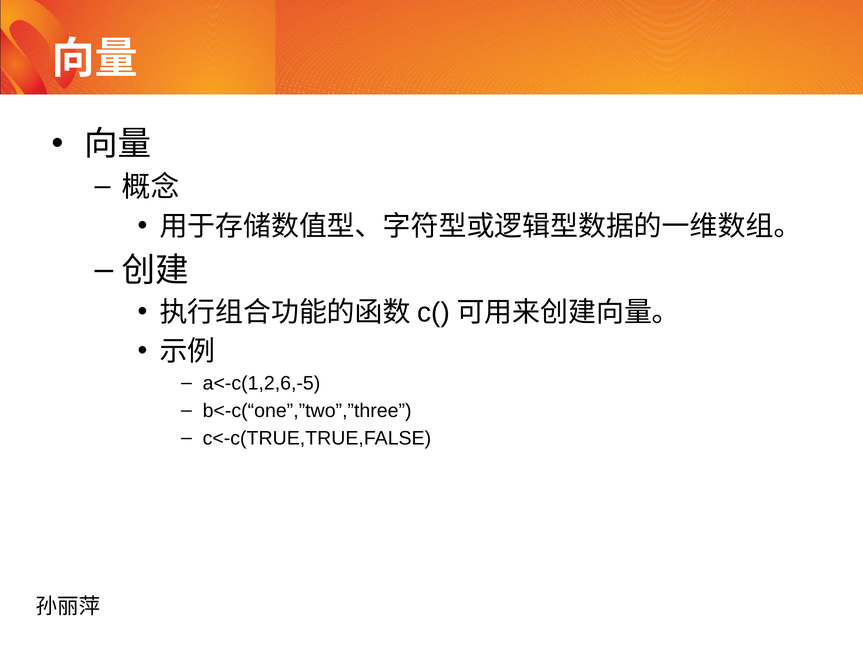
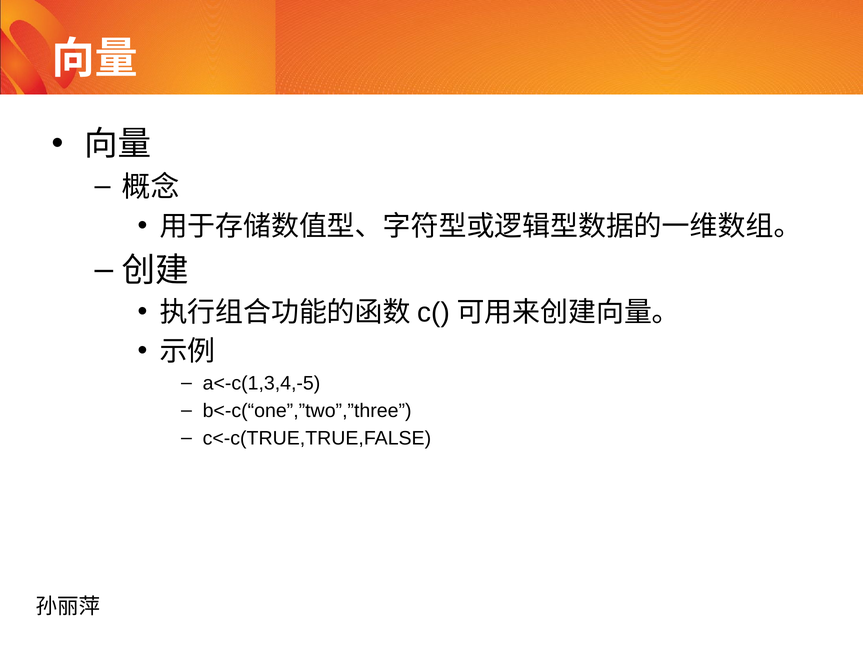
a<-c(1,2,6,-5: a<-c(1,2,6,-5 -> a<-c(1,3,4,-5
